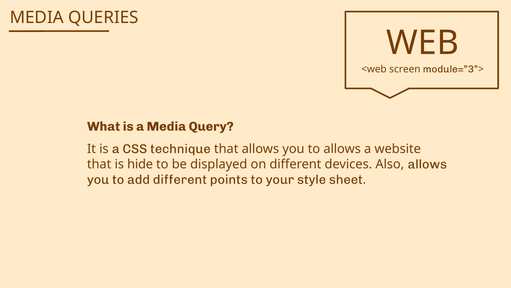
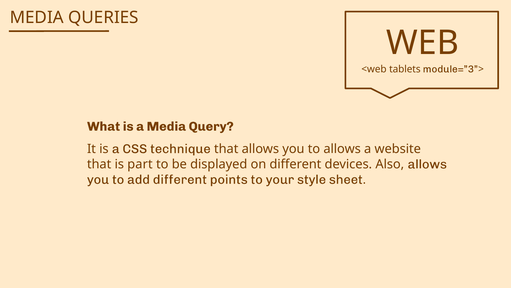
screen: screen -> tablets
hide: hide -> part
